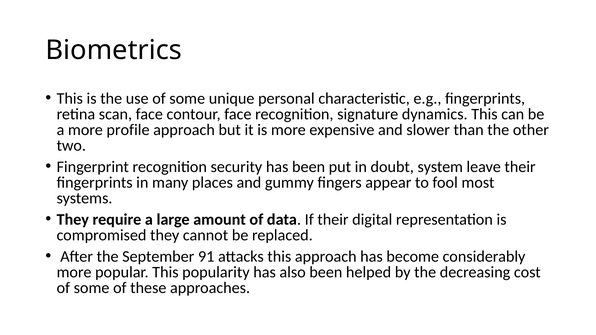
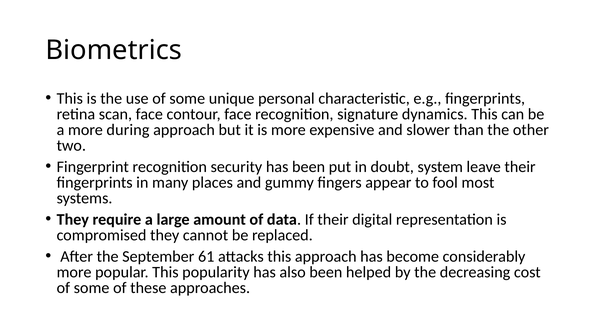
profile: profile -> during
91: 91 -> 61
